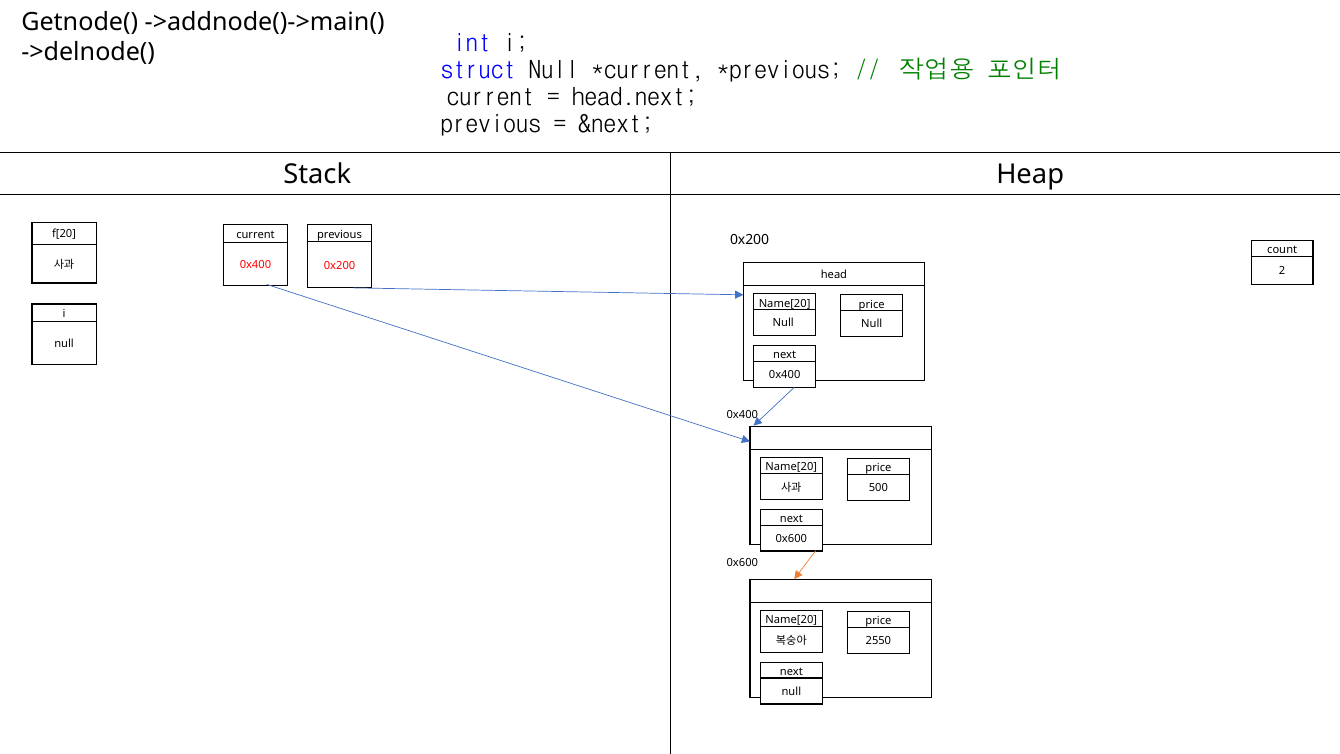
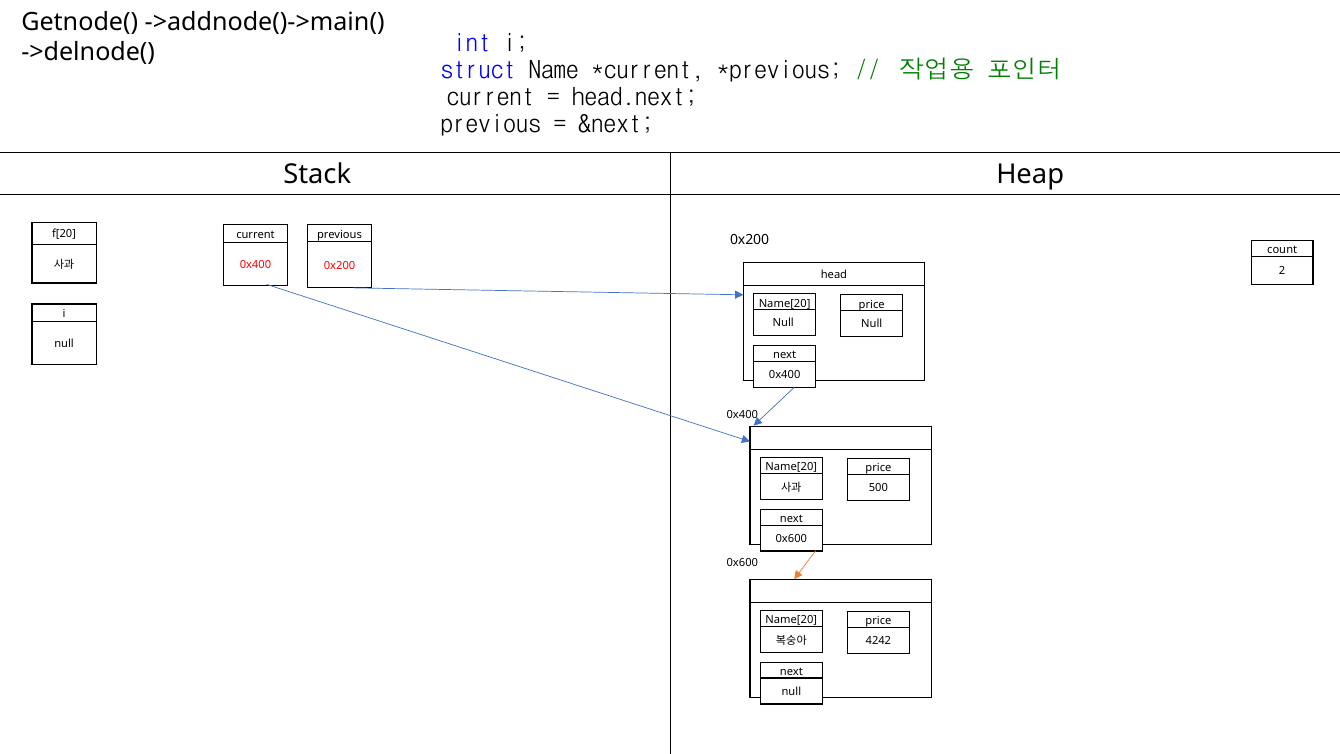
struct Null: Null -> Name
2550: 2550 -> 4242
